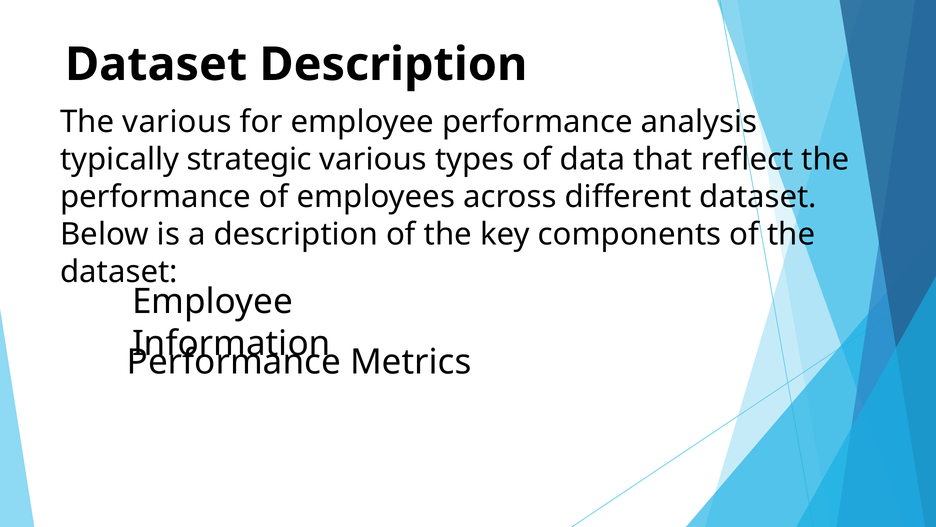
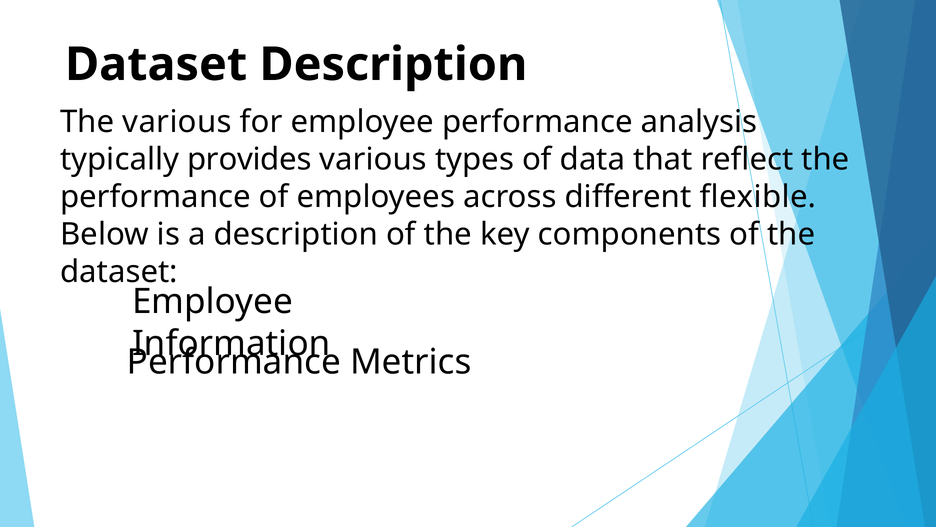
strategic: strategic -> provides
different dataset: dataset -> flexible
